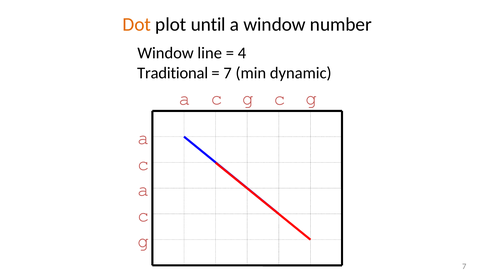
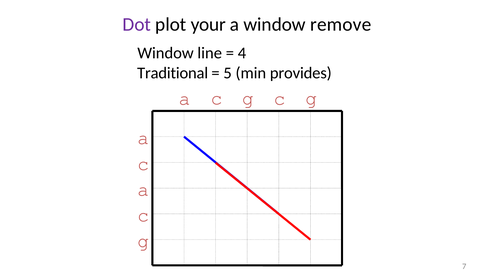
Dot colour: orange -> purple
until: until -> your
number: number -> remove
7 at (228, 73): 7 -> 5
dynamic: dynamic -> provides
